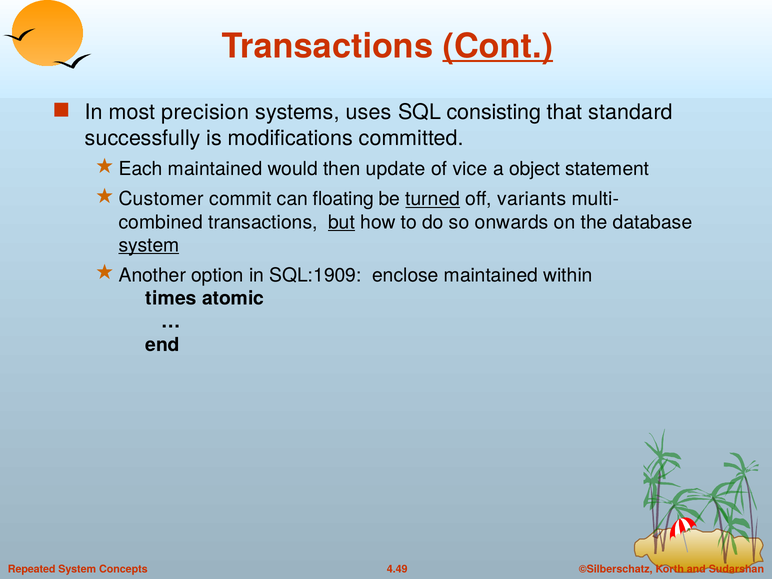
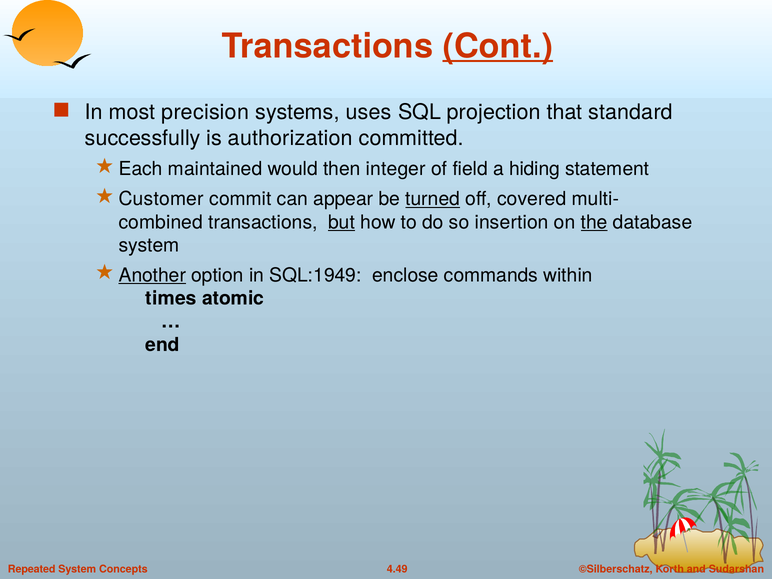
consisting: consisting -> projection
modifications: modifications -> authorization
update: update -> integer
vice: vice -> field
object: object -> hiding
floating: floating -> appear
variants: variants -> covered
onwards: onwards -> insertion
the underline: none -> present
system at (149, 245) underline: present -> none
Another underline: none -> present
SQL:1909: SQL:1909 -> SQL:1949
enclose maintained: maintained -> commands
